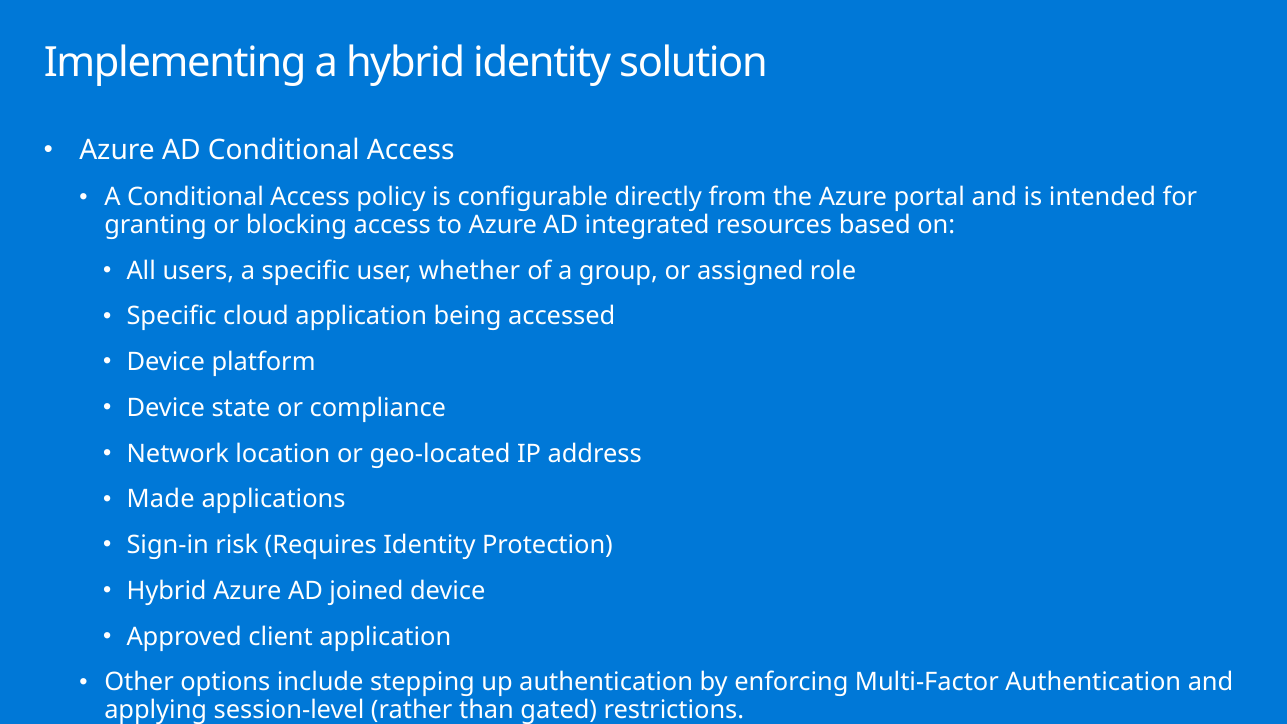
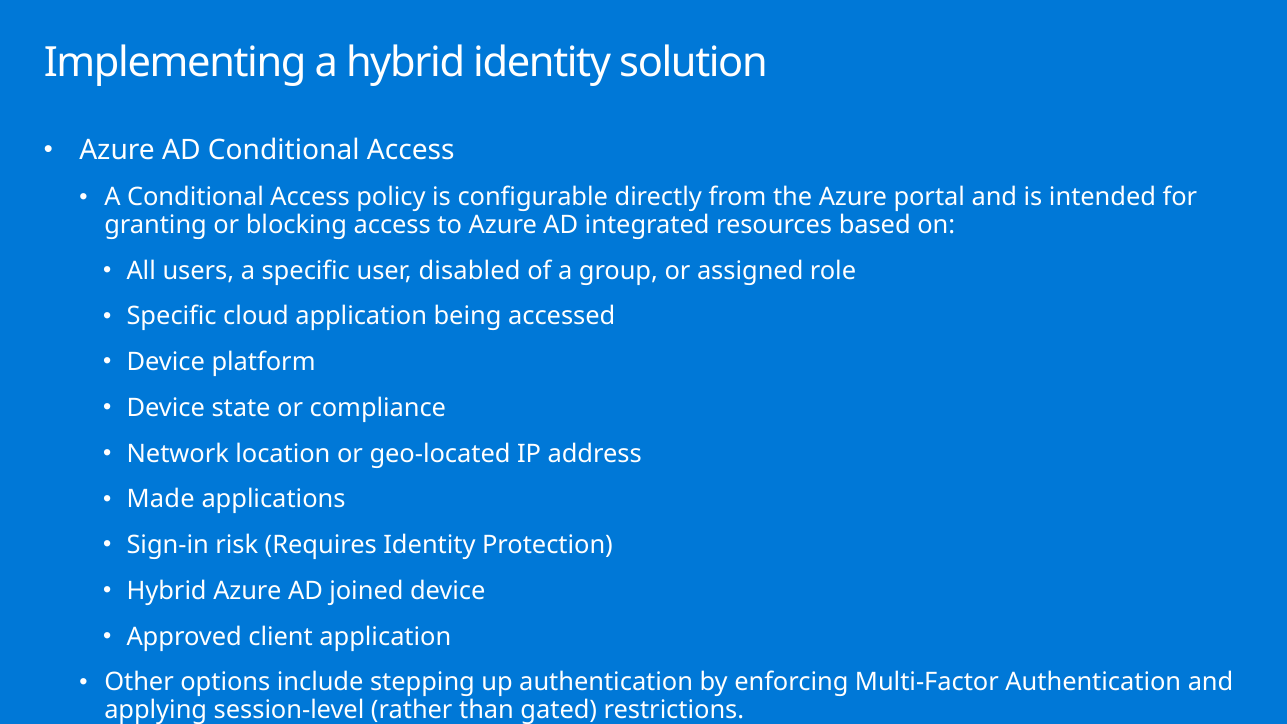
whether: whether -> disabled
